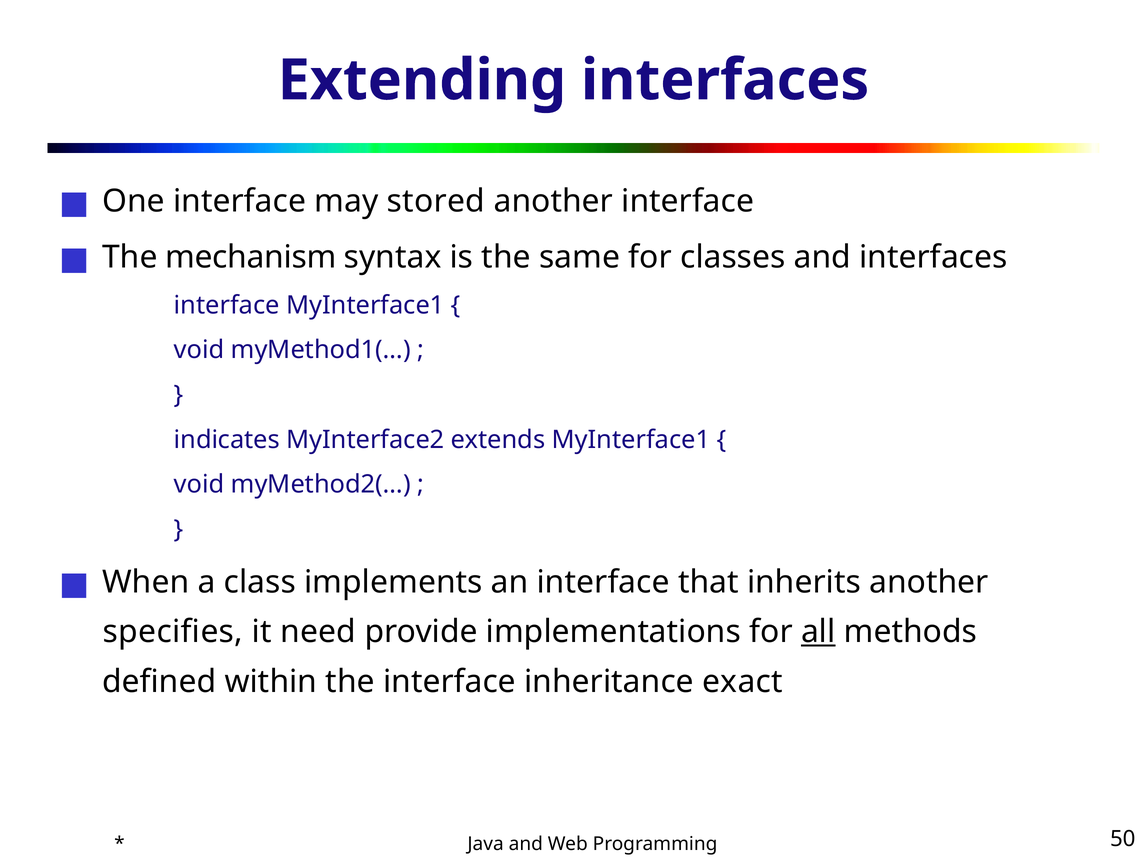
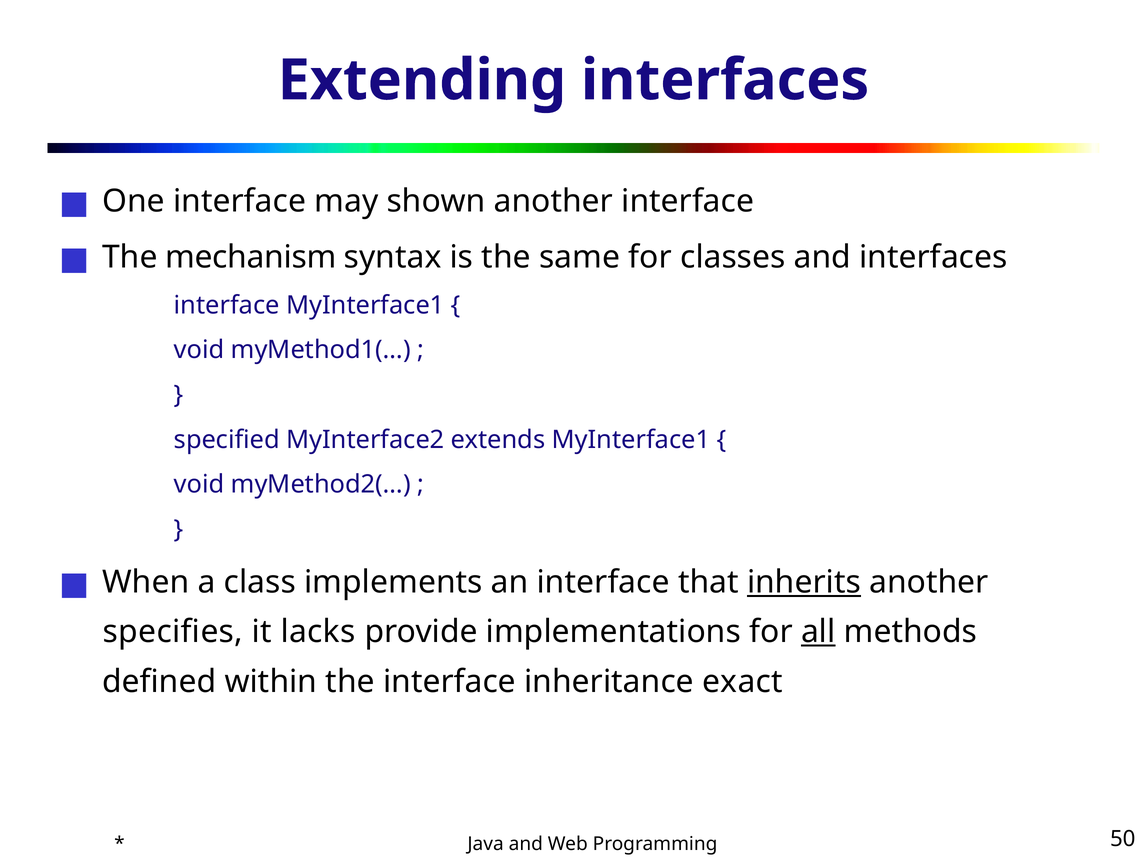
stored: stored -> shown
indicates: indicates -> specified
inherits underline: none -> present
need: need -> lacks
